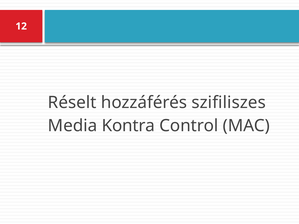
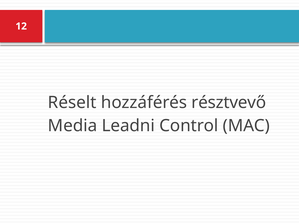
szifiliszes: szifiliszes -> résztvevő
Kontra: Kontra -> Leadni
